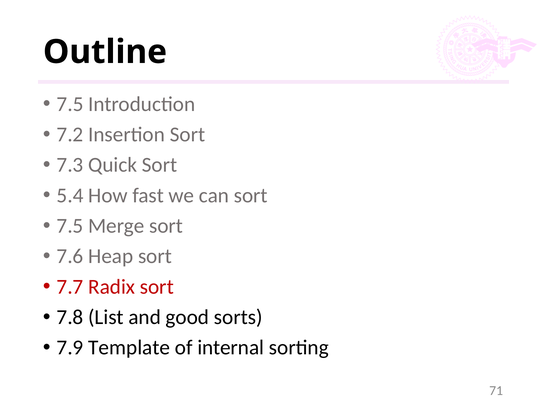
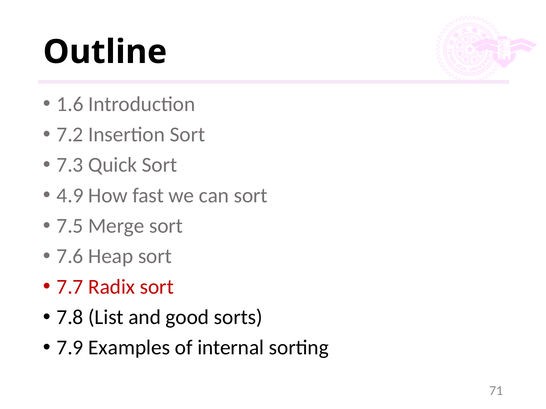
7.5 at (70, 104): 7.5 -> 1.6
5.4: 5.4 -> 4.9
Template: Template -> Examples
